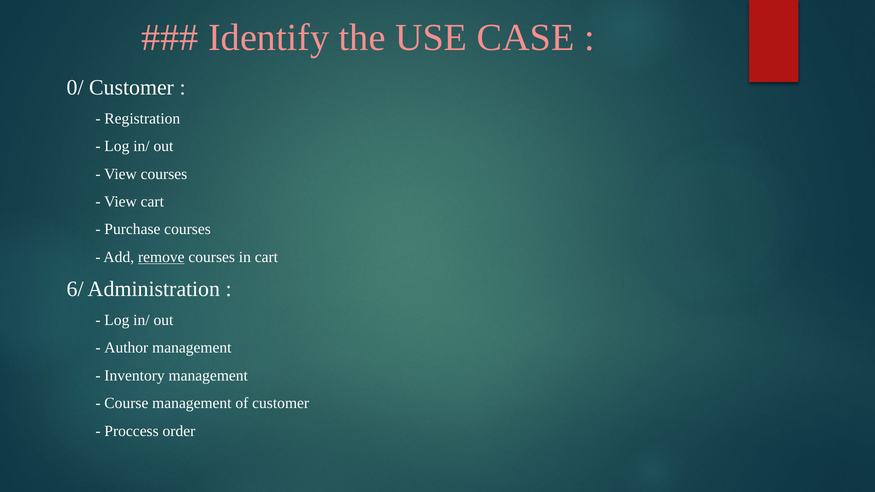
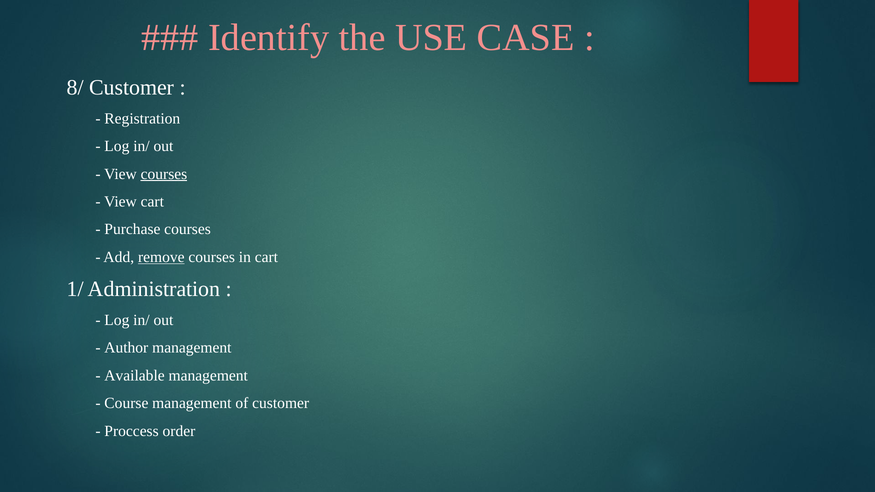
0/: 0/ -> 8/
courses at (164, 174) underline: none -> present
6/: 6/ -> 1/
Inventory: Inventory -> Available
